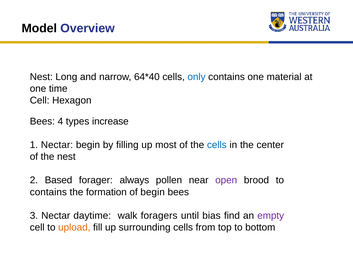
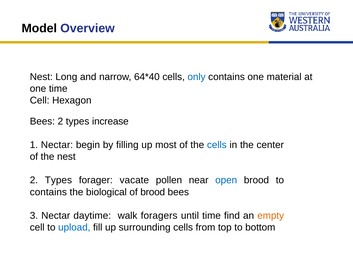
Bees 4: 4 -> 2
Based at (59, 180): Based -> Types
always: always -> vacate
open colour: purple -> blue
formation: formation -> biological
of begin: begin -> brood
until bias: bias -> time
empty colour: purple -> orange
upload colour: orange -> blue
